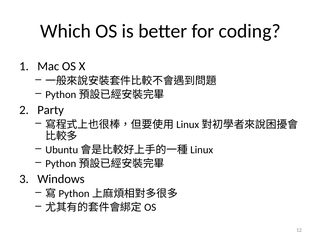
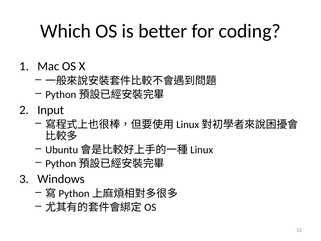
Party: Party -> Input
